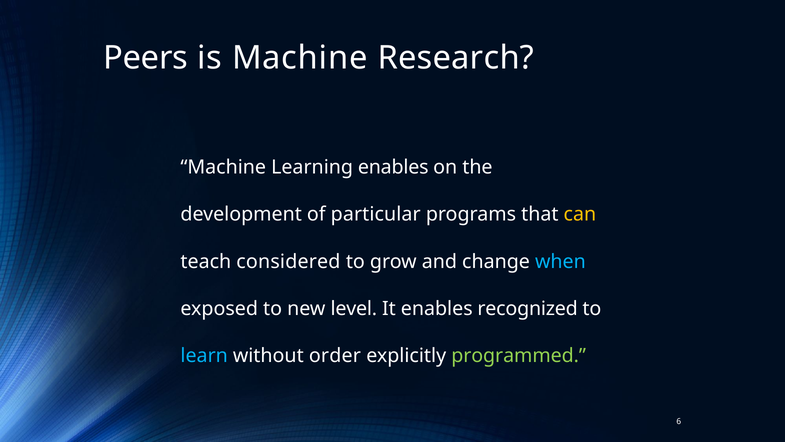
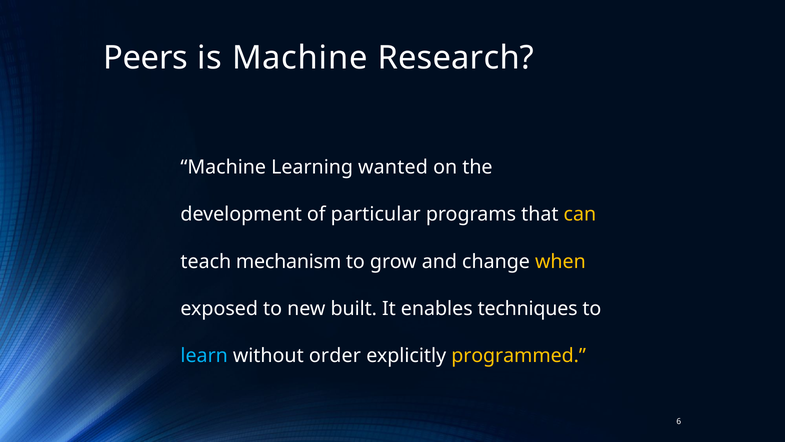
Learning enables: enables -> wanted
considered: considered -> mechanism
when colour: light blue -> yellow
level: level -> built
recognized: recognized -> techniques
programmed colour: light green -> yellow
